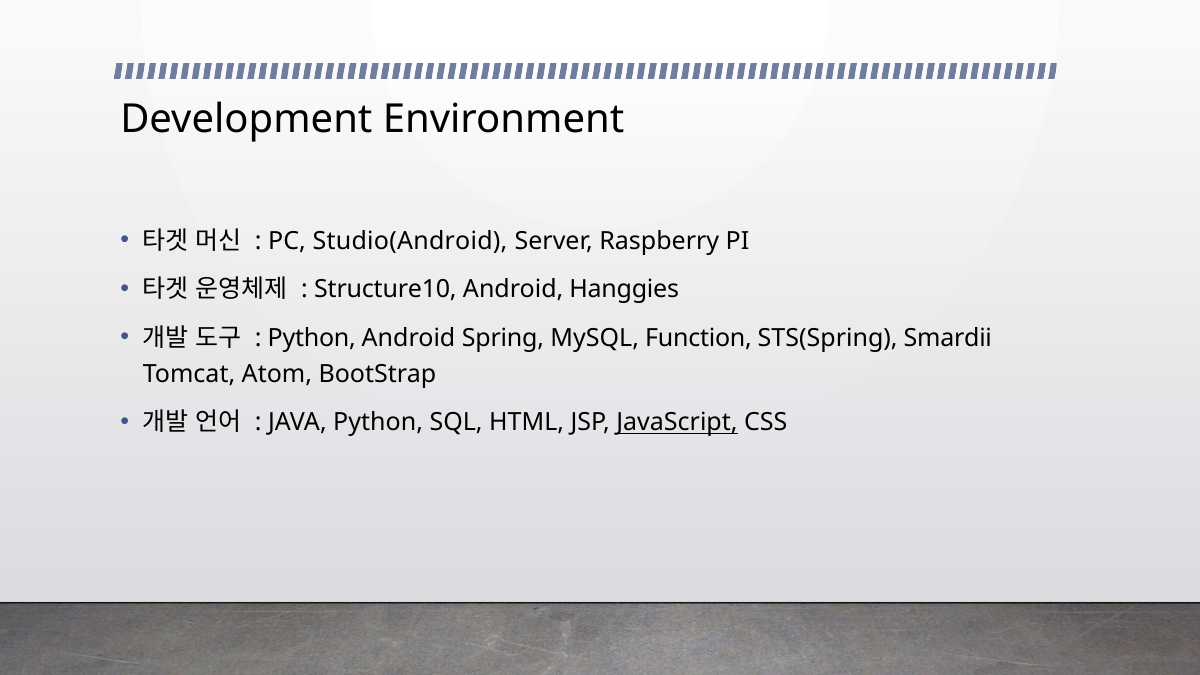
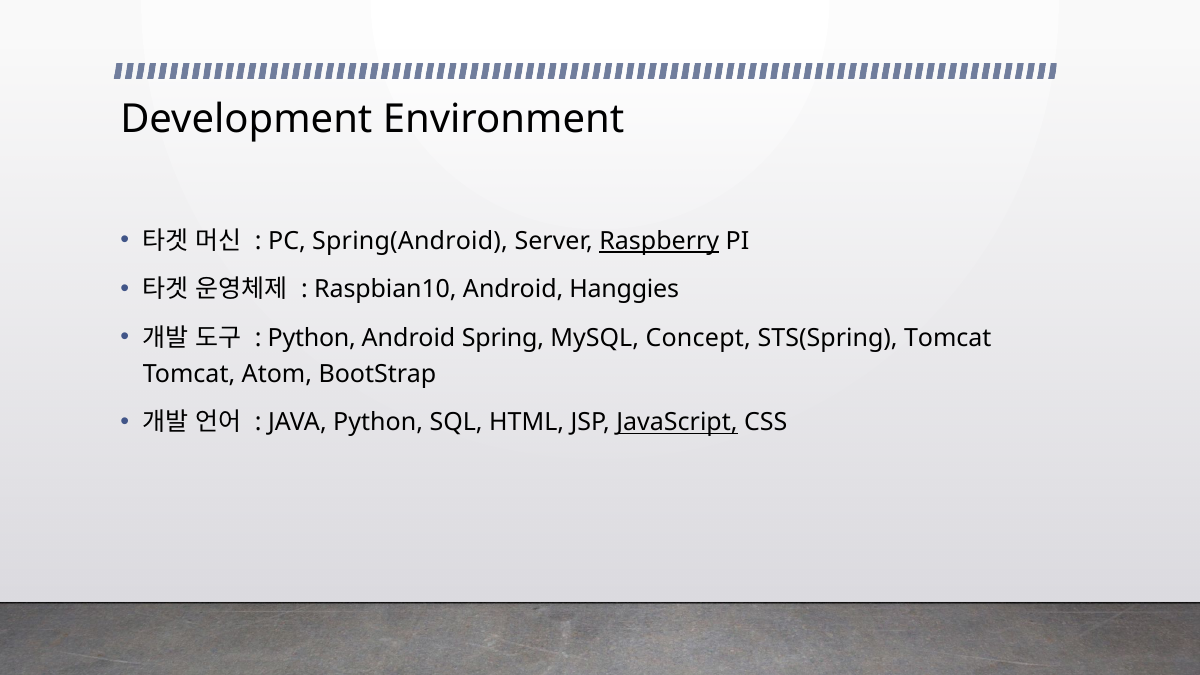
Studio(Android: Studio(Android -> Spring(Android
Raspberry underline: none -> present
Structure10: Structure10 -> Raspbian10
Function: Function -> Concept
STS(Spring Smardii: Smardii -> Tomcat
